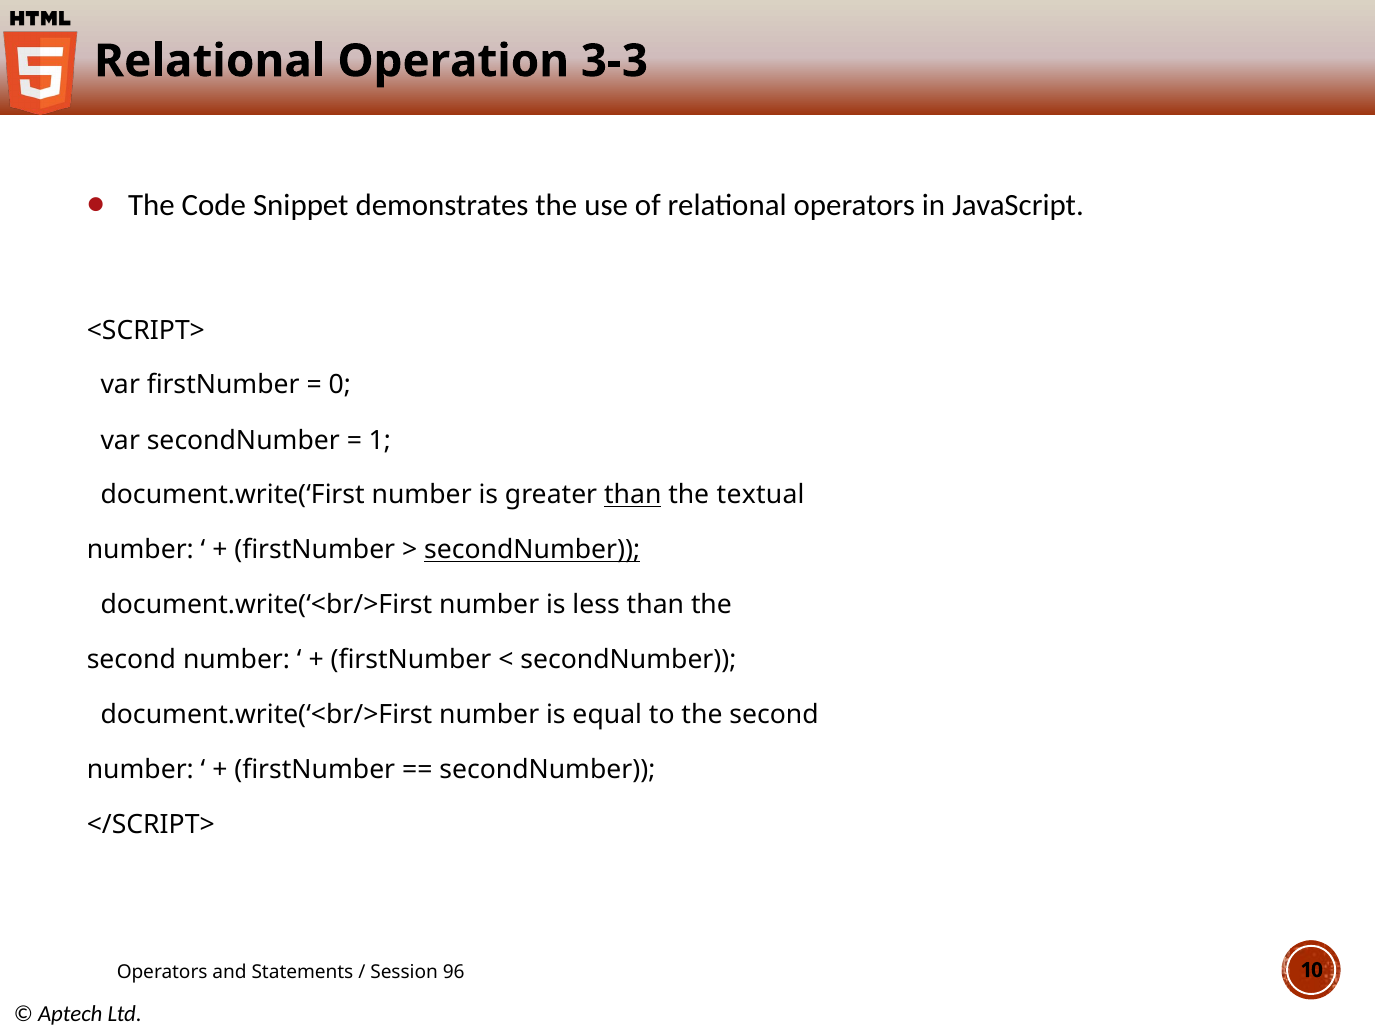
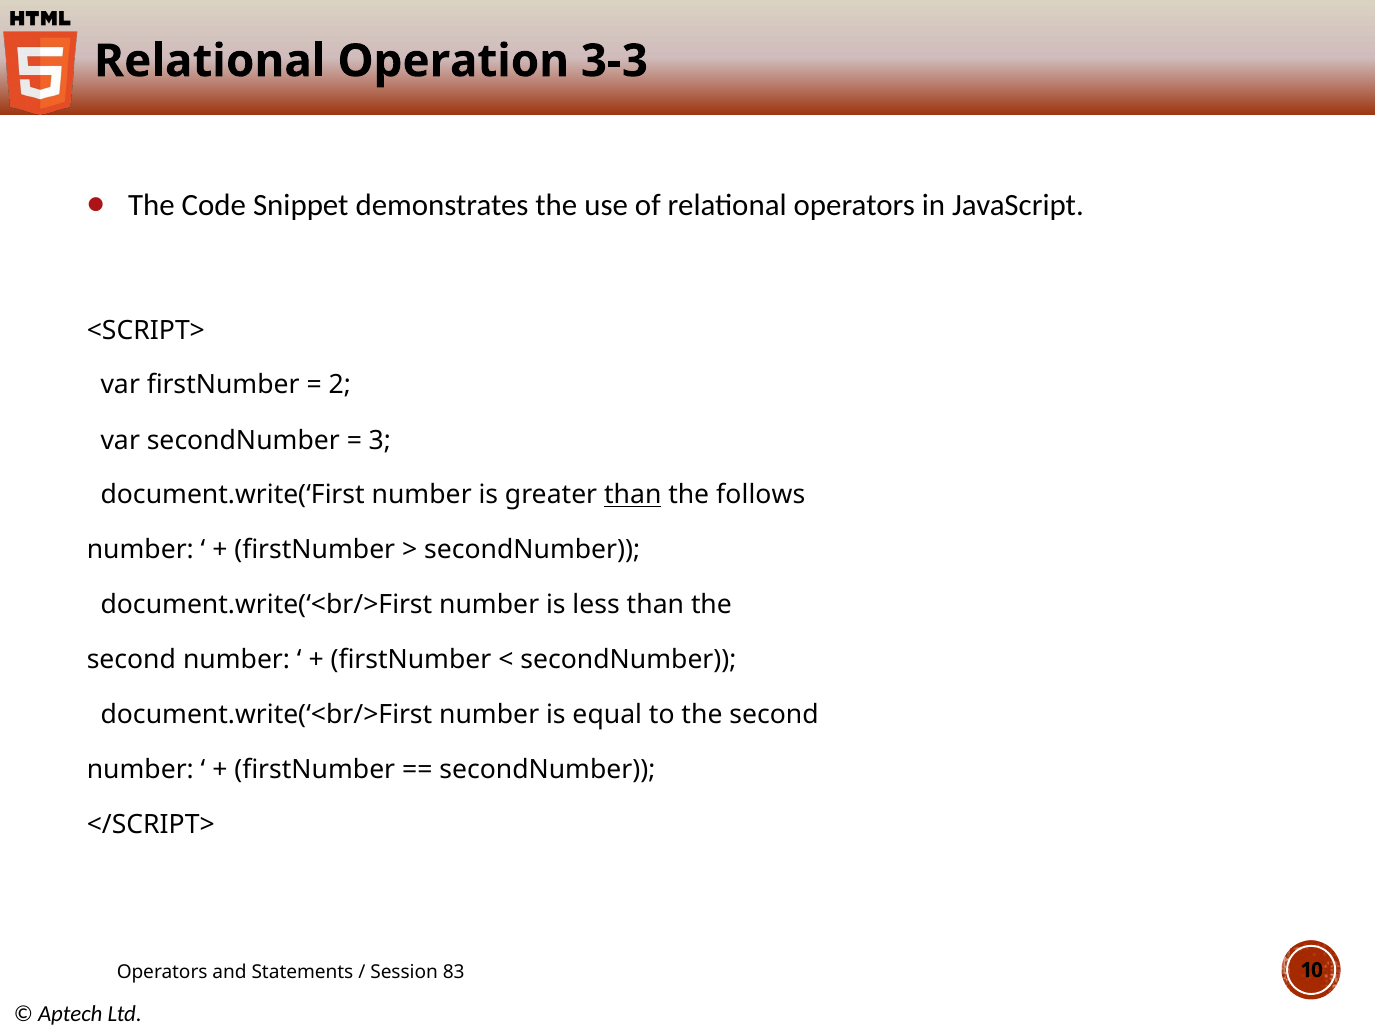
0: 0 -> 2
1: 1 -> 3
textual: textual -> follows
secondNumber at (532, 550) underline: present -> none
96: 96 -> 83
